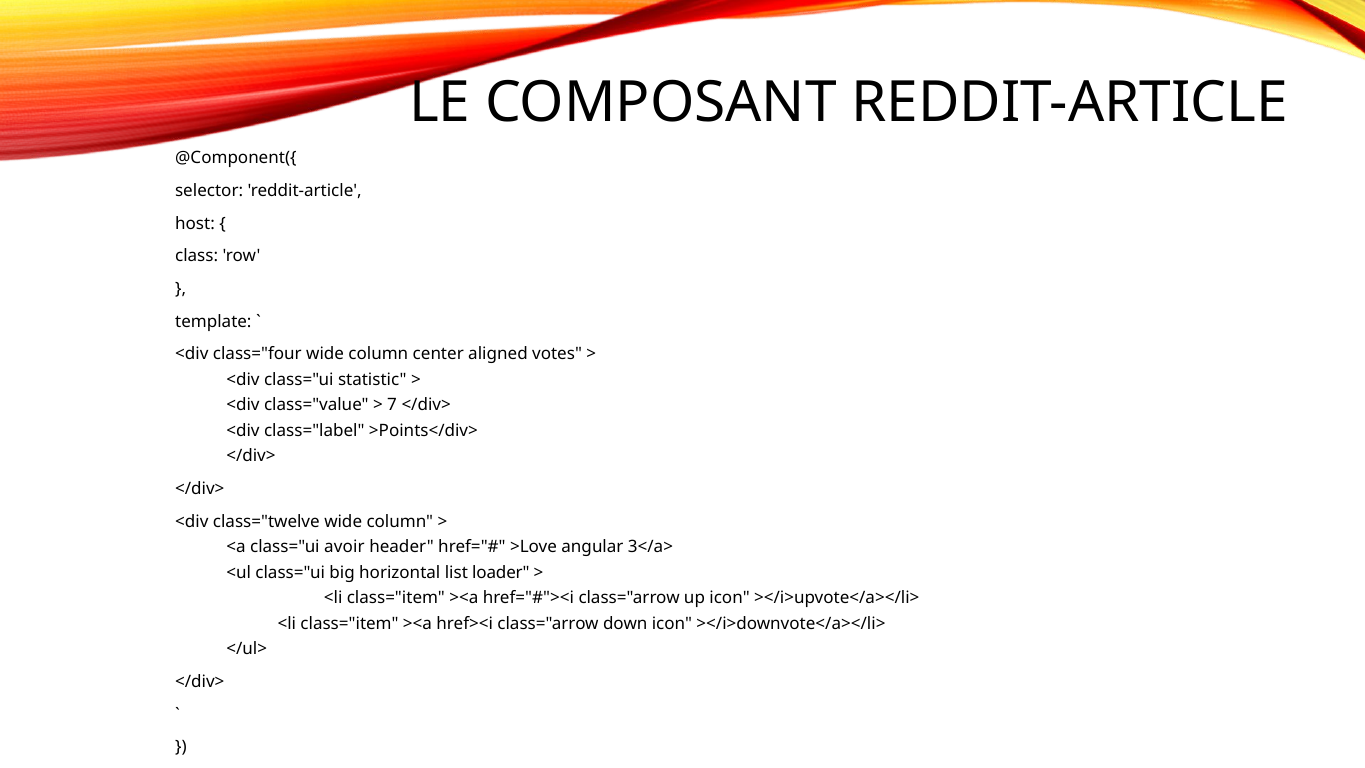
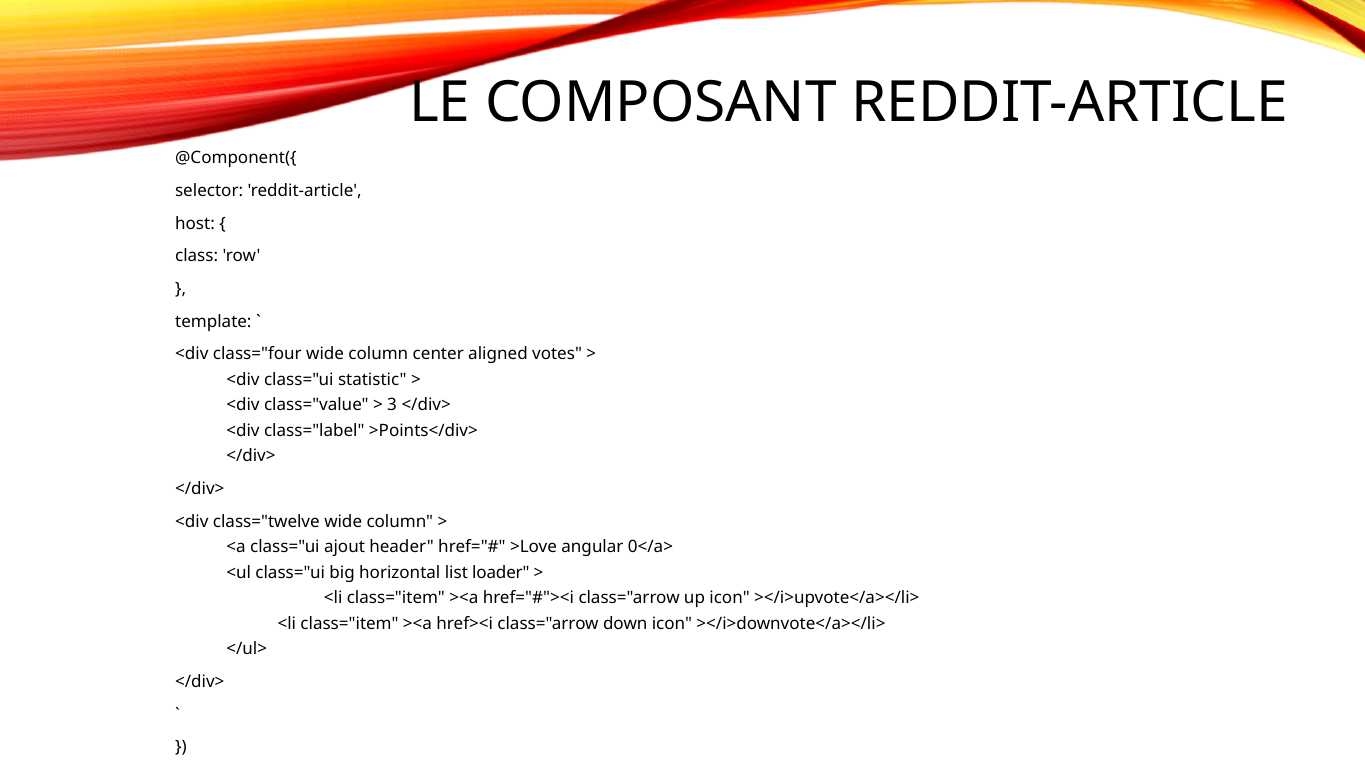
7: 7 -> 3
avoir: avoir -> ajout
3</a>: 3</a> -> 0</a>
